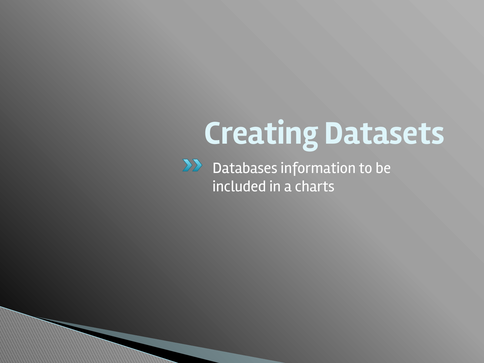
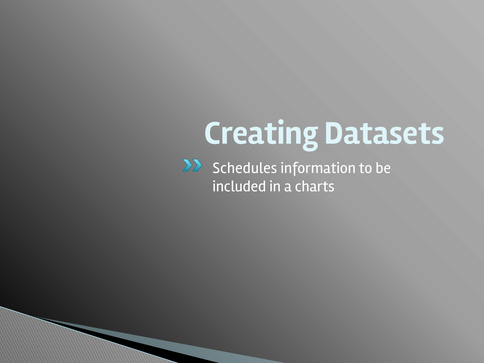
Databases: Databases -> Schedules
